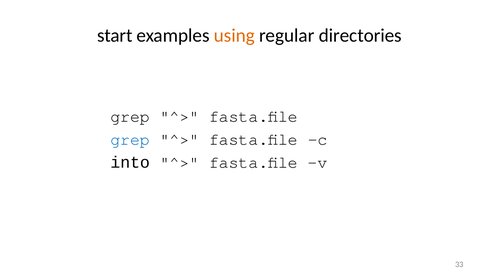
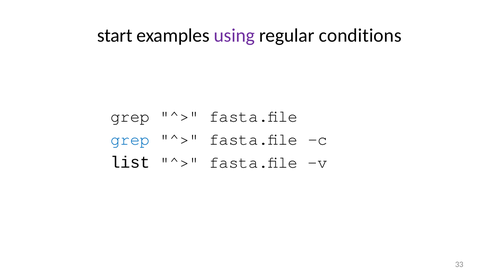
using colour: orange -> purple
directories: directories -> conditions
into: into -> list
